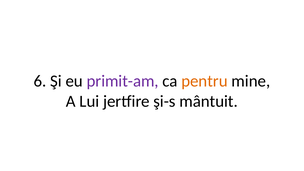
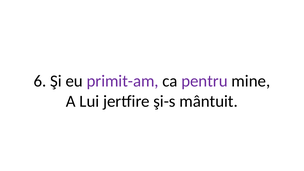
pentru colour: orange -> purple
